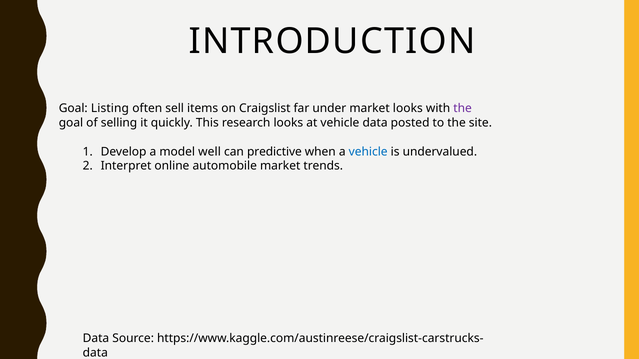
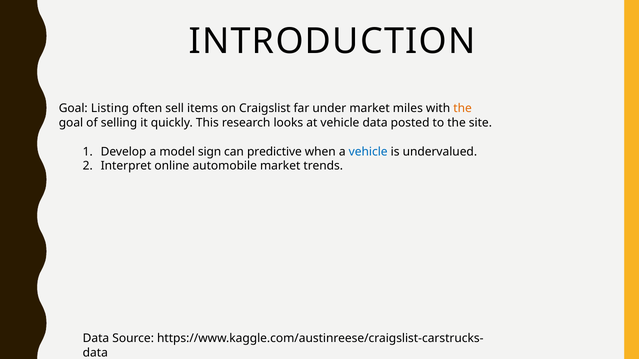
market looks: looks -> miles
the at (463, 109) colour: purple -> orange
well: well -> sign
